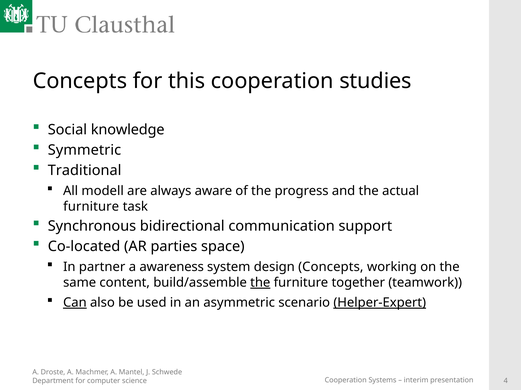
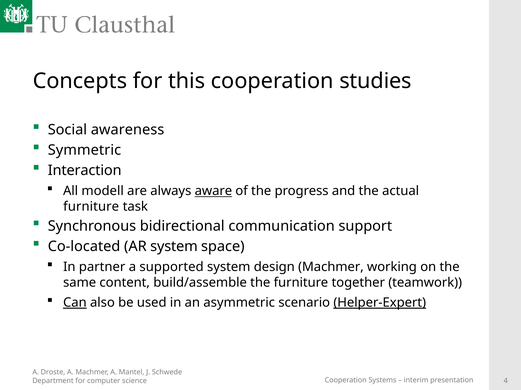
knowledge: knowledge -> awareness
Traditional: Traditional -> Interaction
aware underline: none -> present
AR parties: parties -> system
awareness: awareness -> supported
design Concepts: Concepts -> Machmer
the at (260, 283) underline: present -> none
